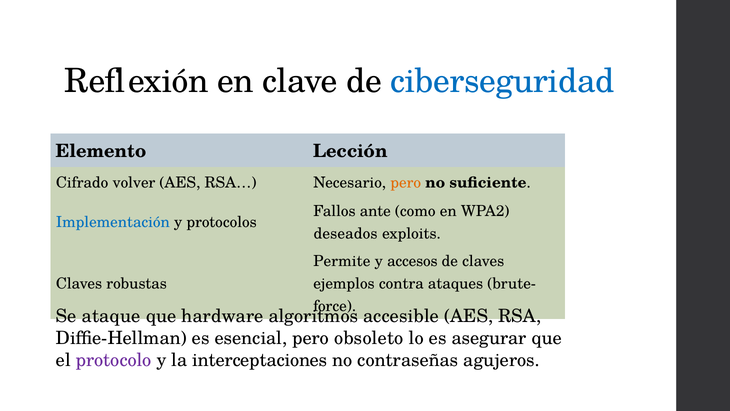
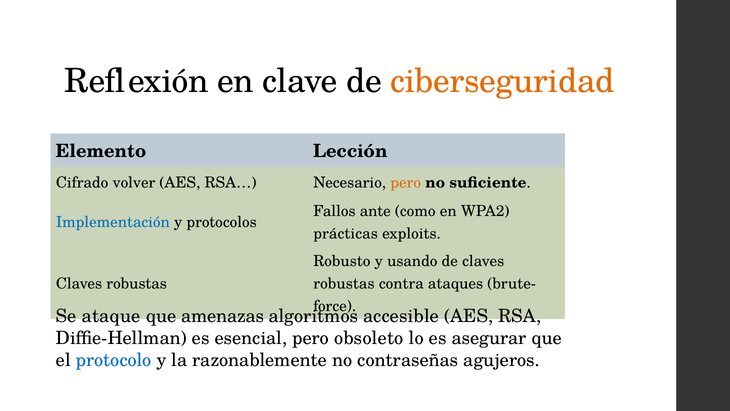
ciberseguridad colour: blue -> orange
deseados: deseados -> prácticas
Permite: Permite -> Robusto
accesos: accesos -> usando
ejemplos at (344, 283): ejemplos -> robustas
hardware: hardware -> amenazas
protocolo colour: purple -> blue
interceptaciones: interceptaciones -> razonablemente
